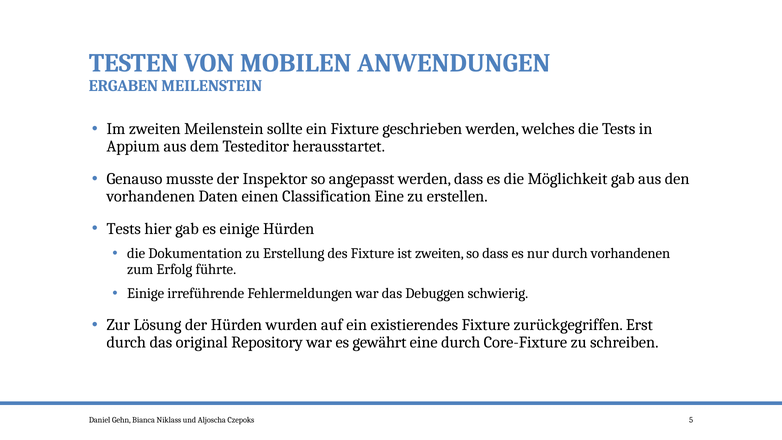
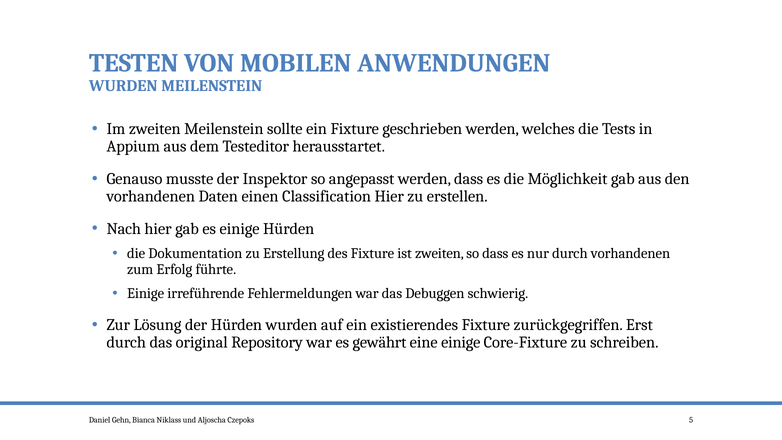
ERGABEN at (123, 86): ERGABEN -> WURDEN
Classification Eine: Eine -> Hier
Tests at (124, 229): Tests -> Nach
eine durch: durch -> einige
